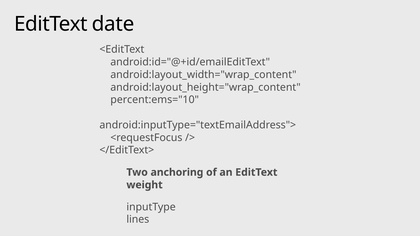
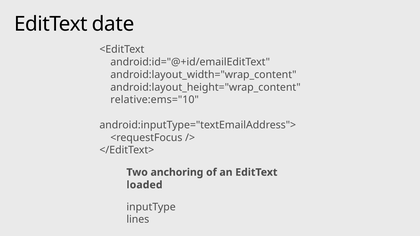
percent:ems="10: percent:ems="10 -> relative:ems="10
weight: weight -> loaded
